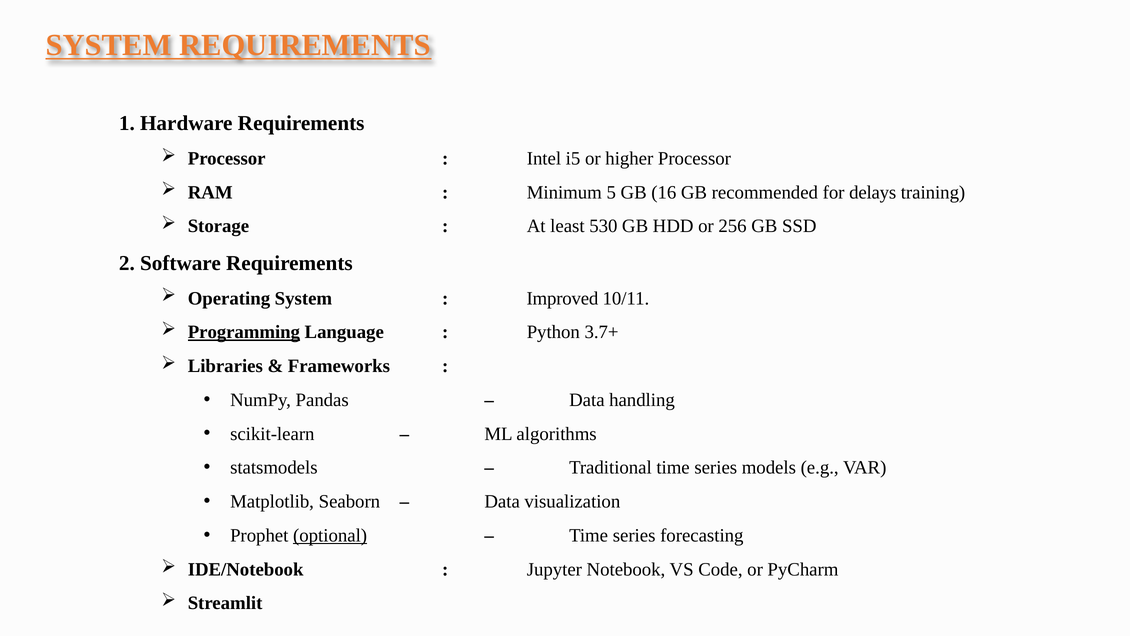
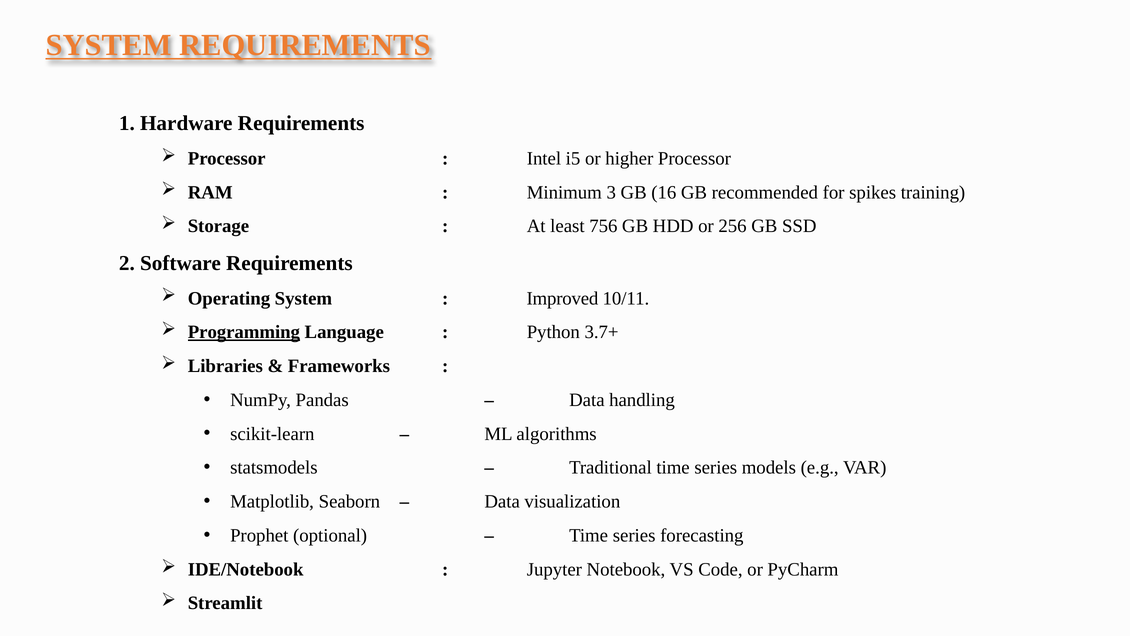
5: 5 -> 3
delays: delays -> spikes
530: 530 -> 756
optional underline: present -> none
